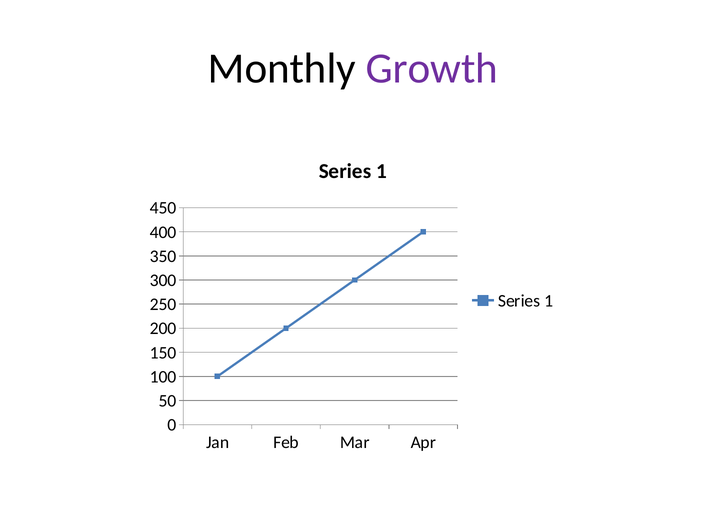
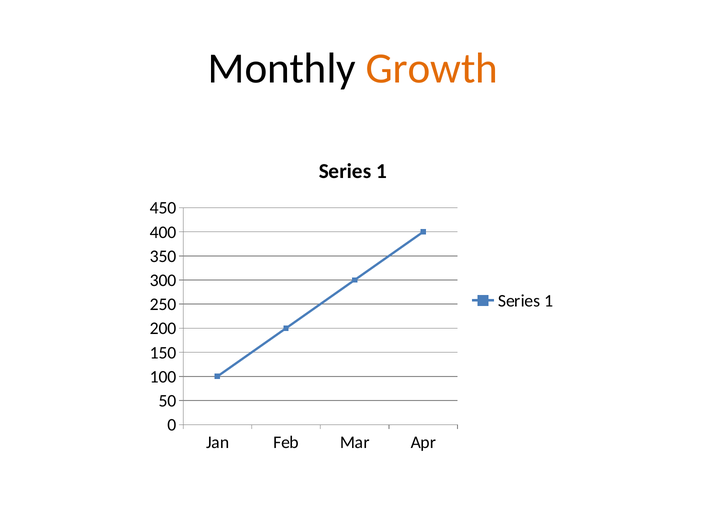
Growth colour: purple -> orange
